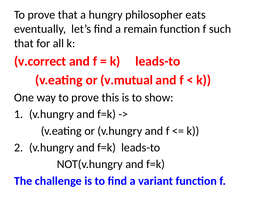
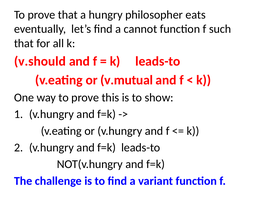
remain: remain -> cannot
v.correct: v.correct -> v.should
